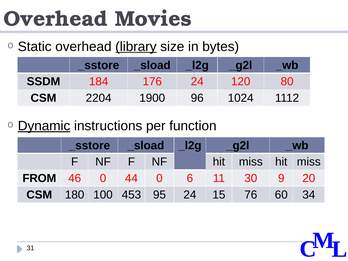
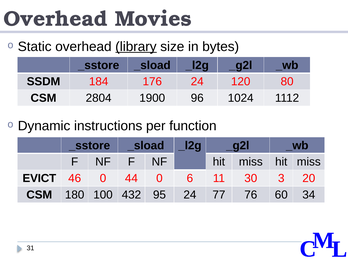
2204: 2204 -> 2804
Dynamic underline: present -> none
FROM: FROM -> EVICT
9: 9 -> 3
453: 453 -> 432
15: 15 -> 77
